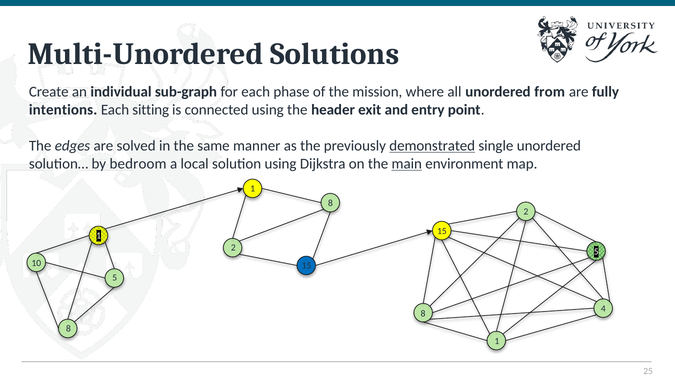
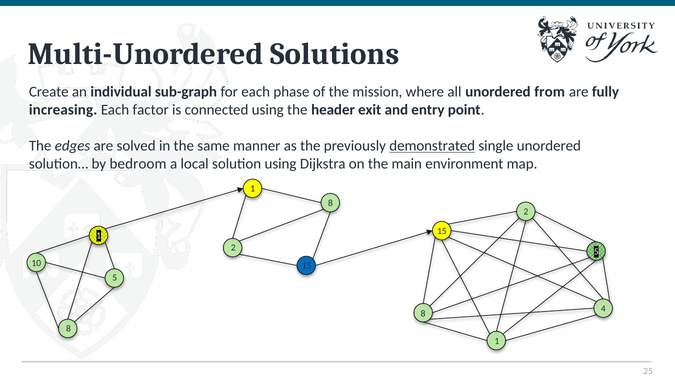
intentions: intentions -> increasing
sitting: sitting -> factor
main underline: present -> none
